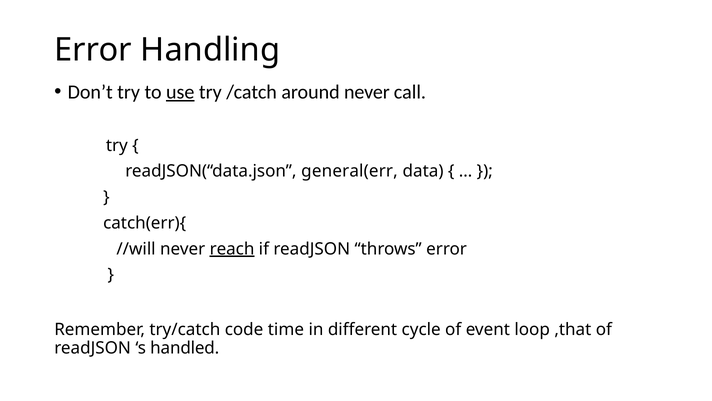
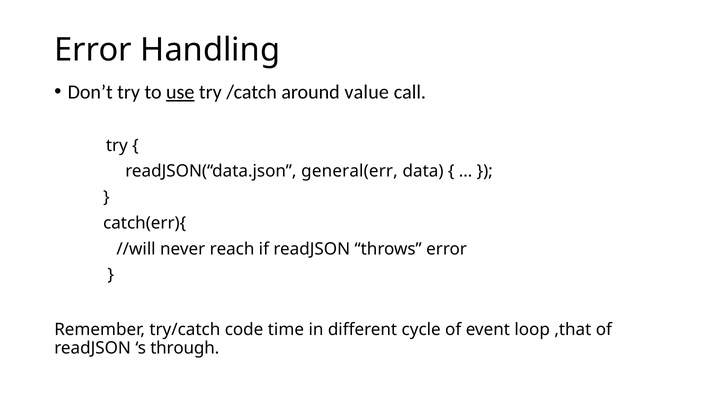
around never: never -> value
reach underline: present -> none
handled: handled -> through
